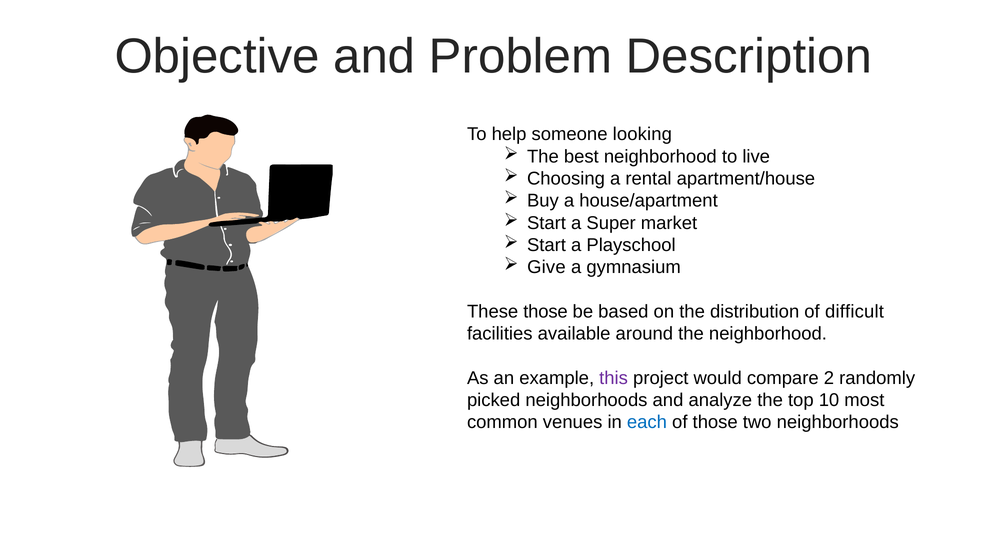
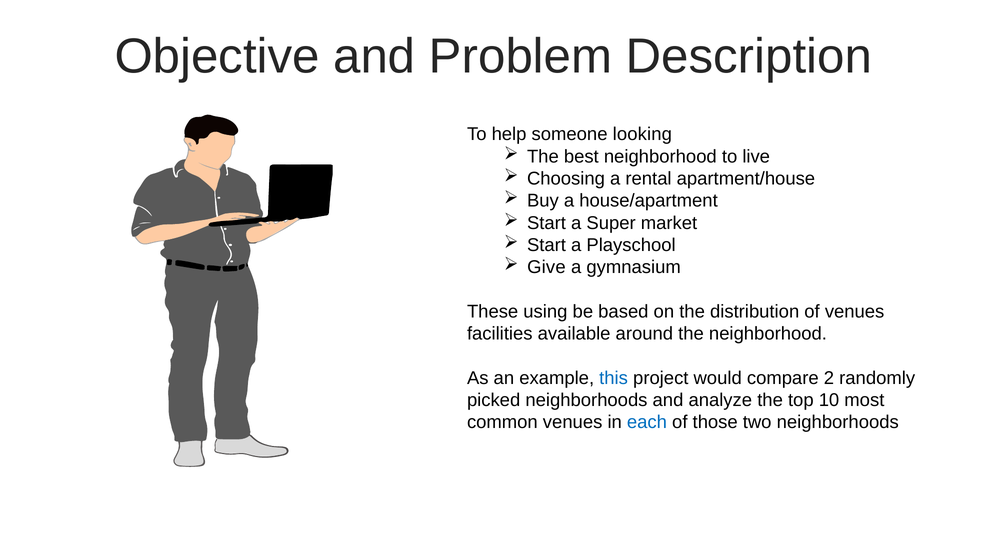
These those: those -> using
of difficult: difficult -> venues
this colour: purple -> blue
